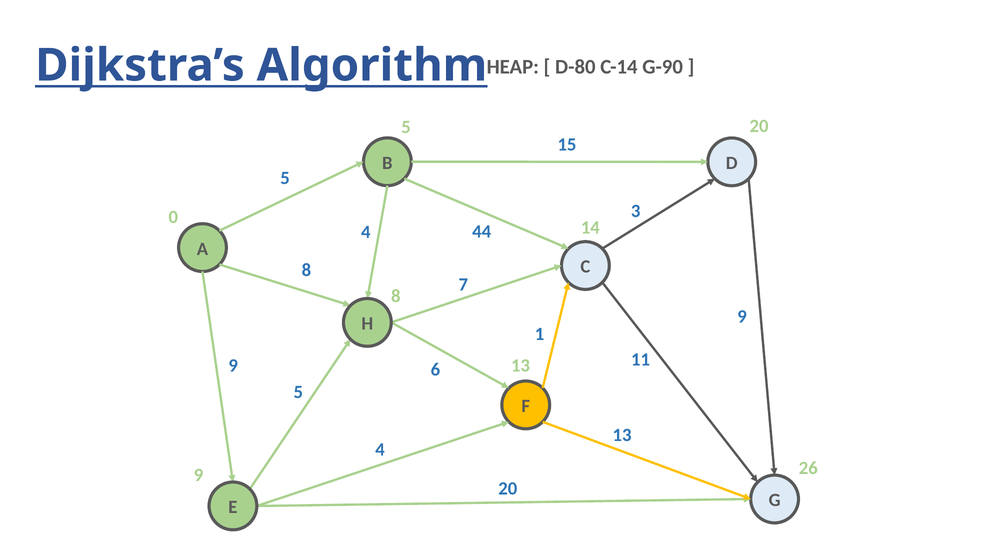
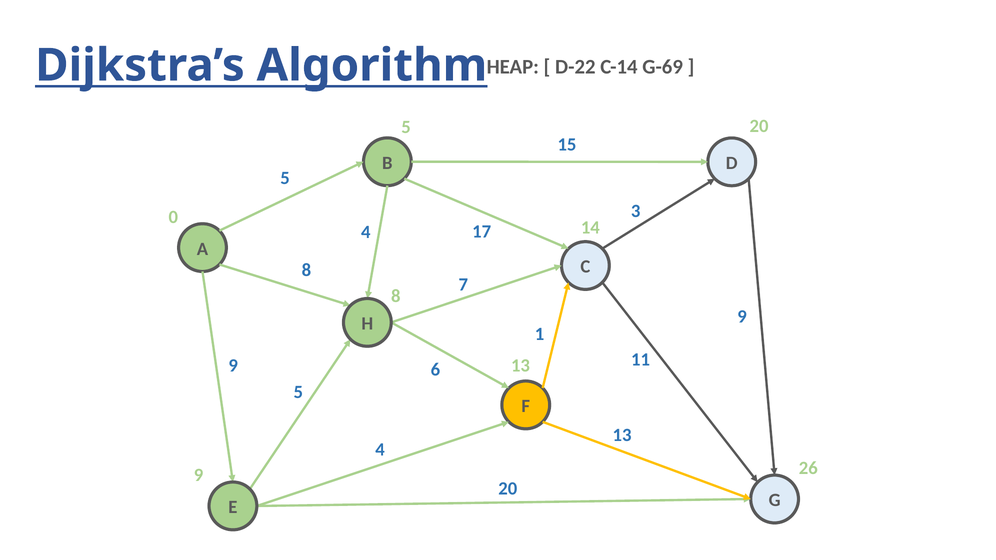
D-80: D-80 -> D-22
G-90: G-90 -> G-69
44: 44 -> 17
